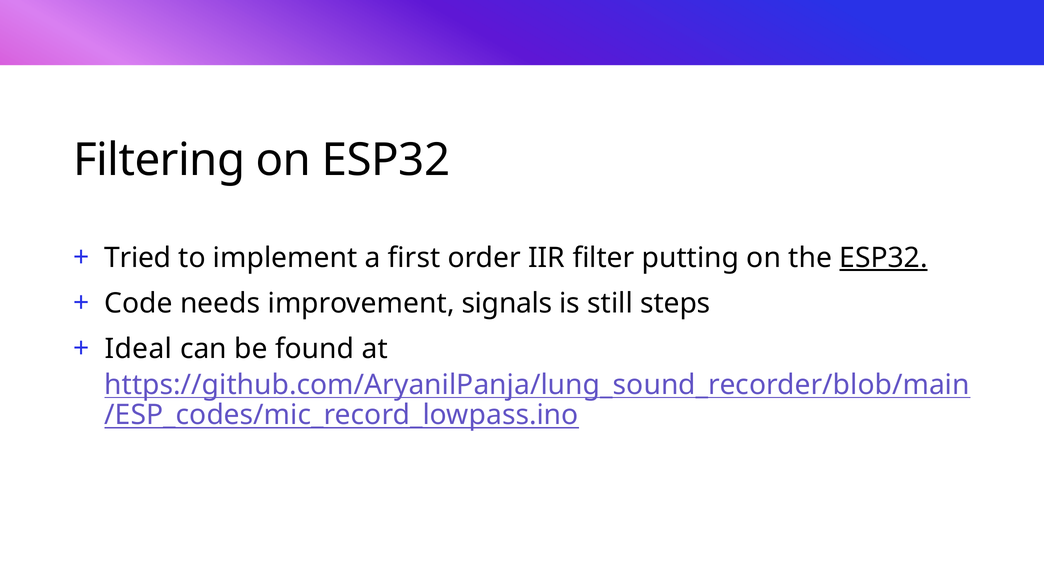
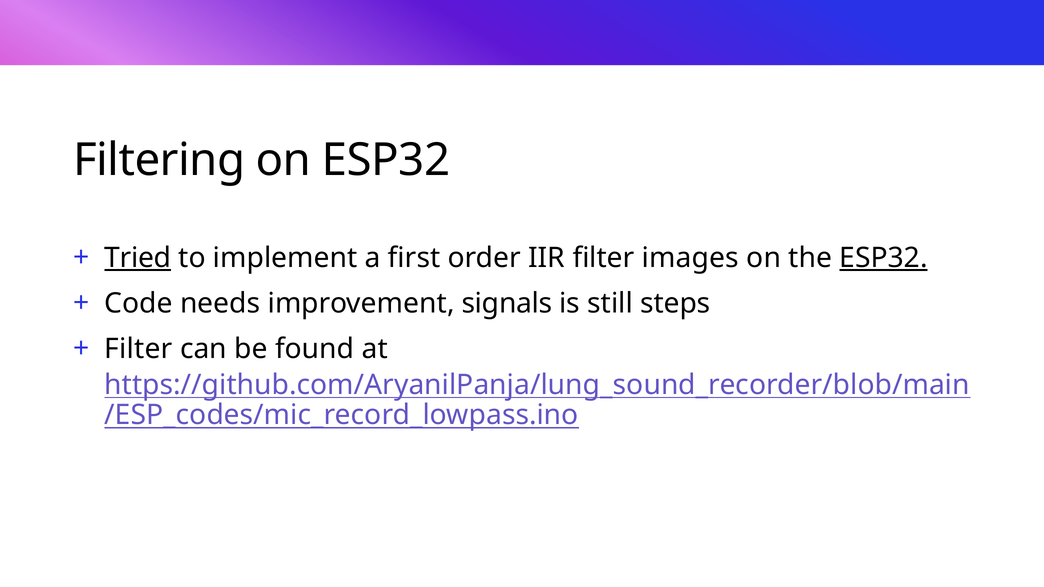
Tried underline: none -> present
putting: putting -> images
Ideal at (138, 349): Ideal -> Filter
